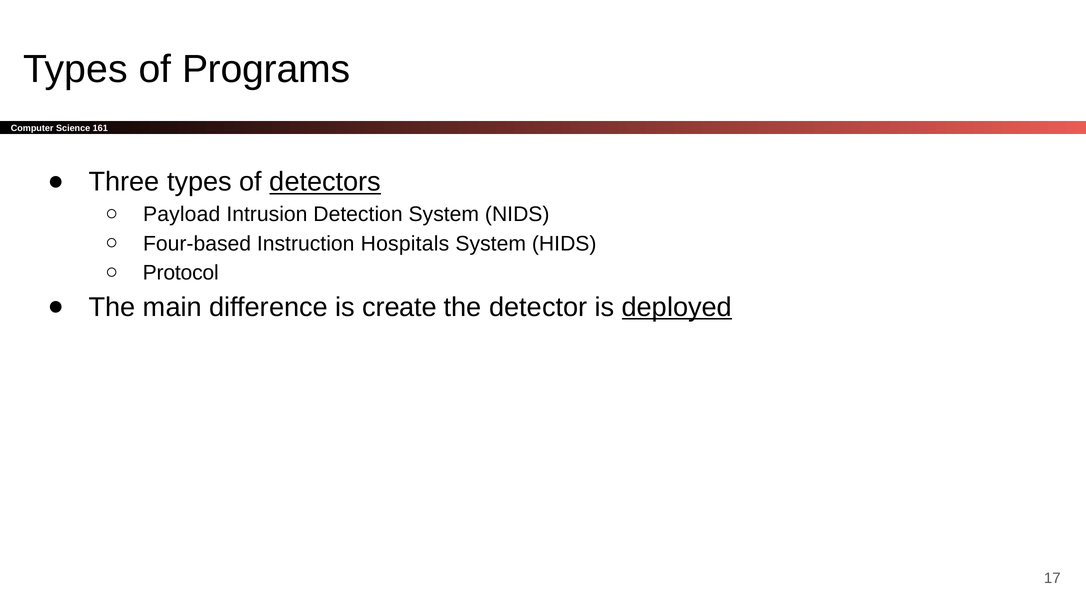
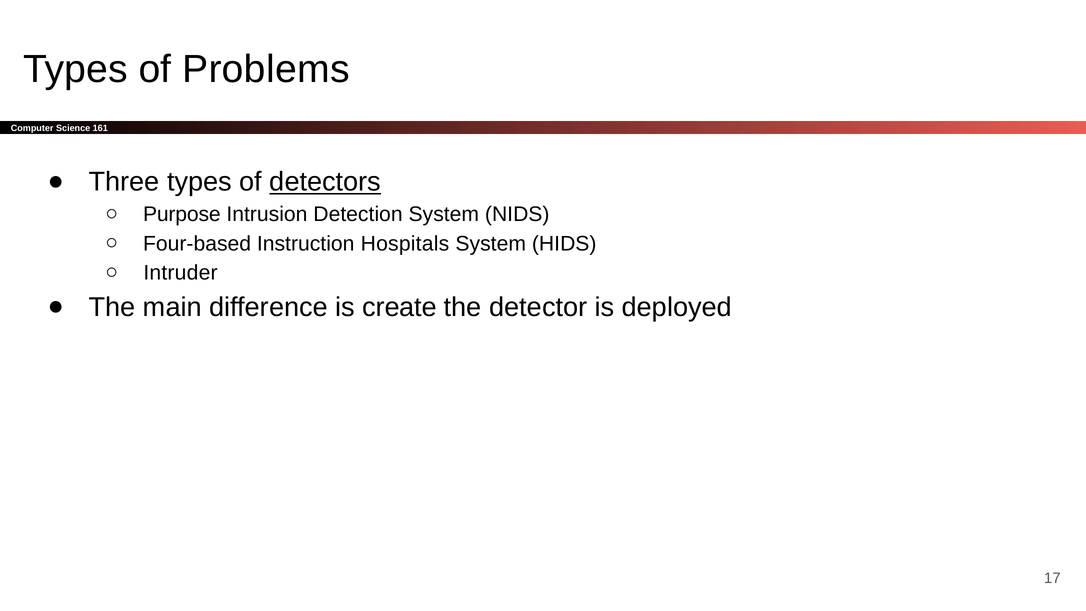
Programs: Programs -> Problems
Payload: Payload -> Purpose
Protocol: Protocol -> Intruder
deployed underline: present -> none
